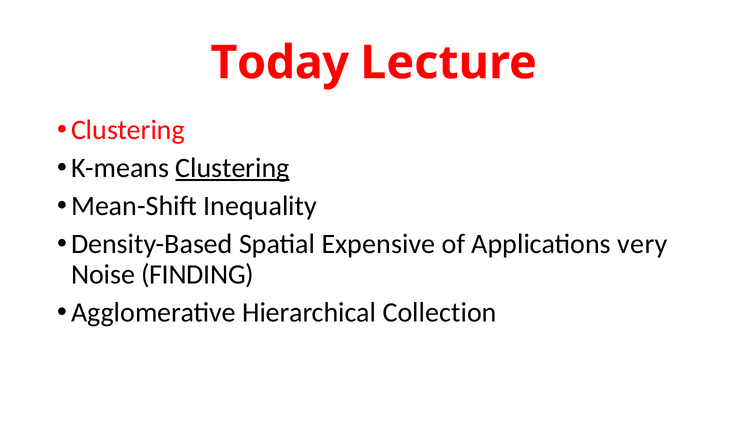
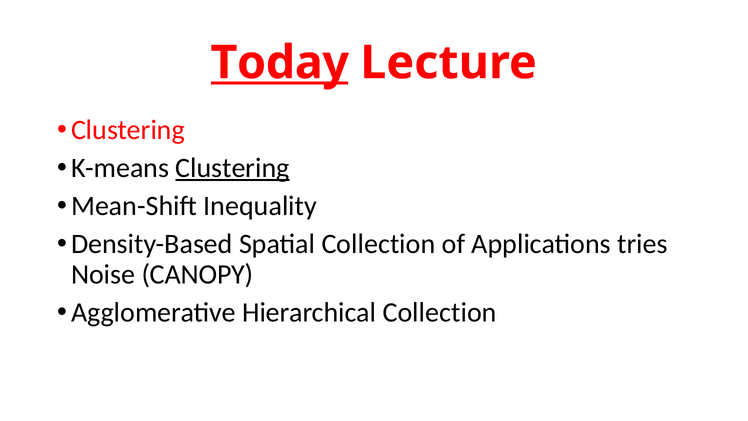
Today underline: none -> present
Spatial Expensive: Expensive -> Collection
very: very -> tries
FINDING: FINDING -> CANOPY
